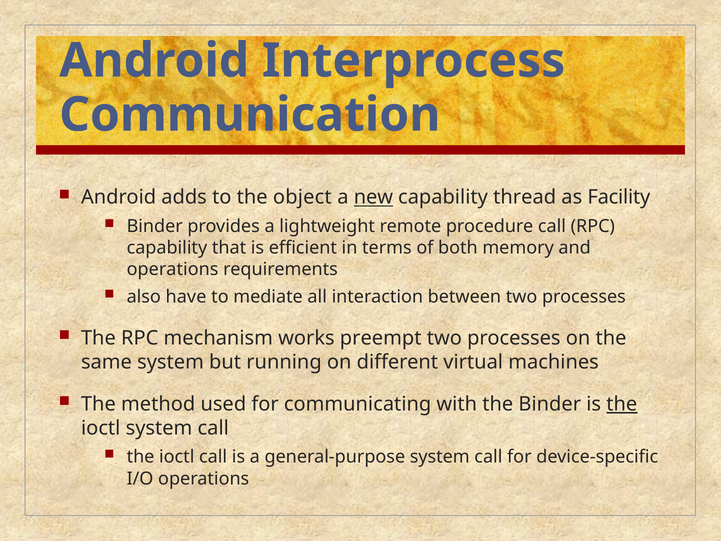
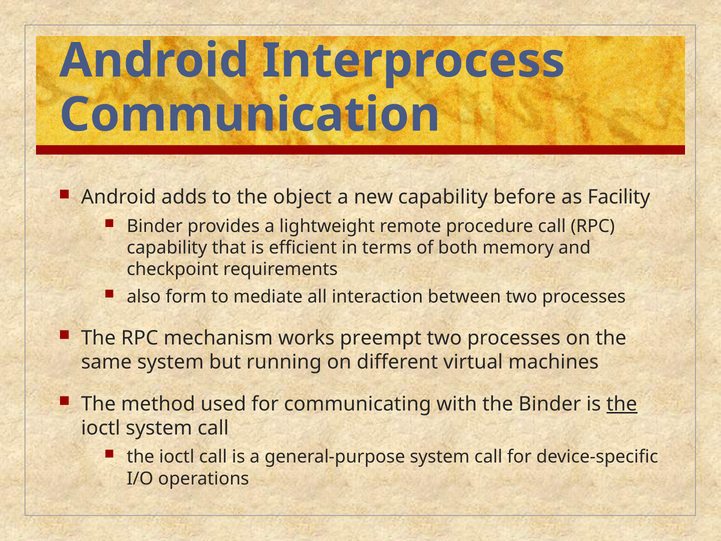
new underline: present -> none
thread: thread -> before
operations at (173, 269): operations -> checkpoint
have: have -> form
